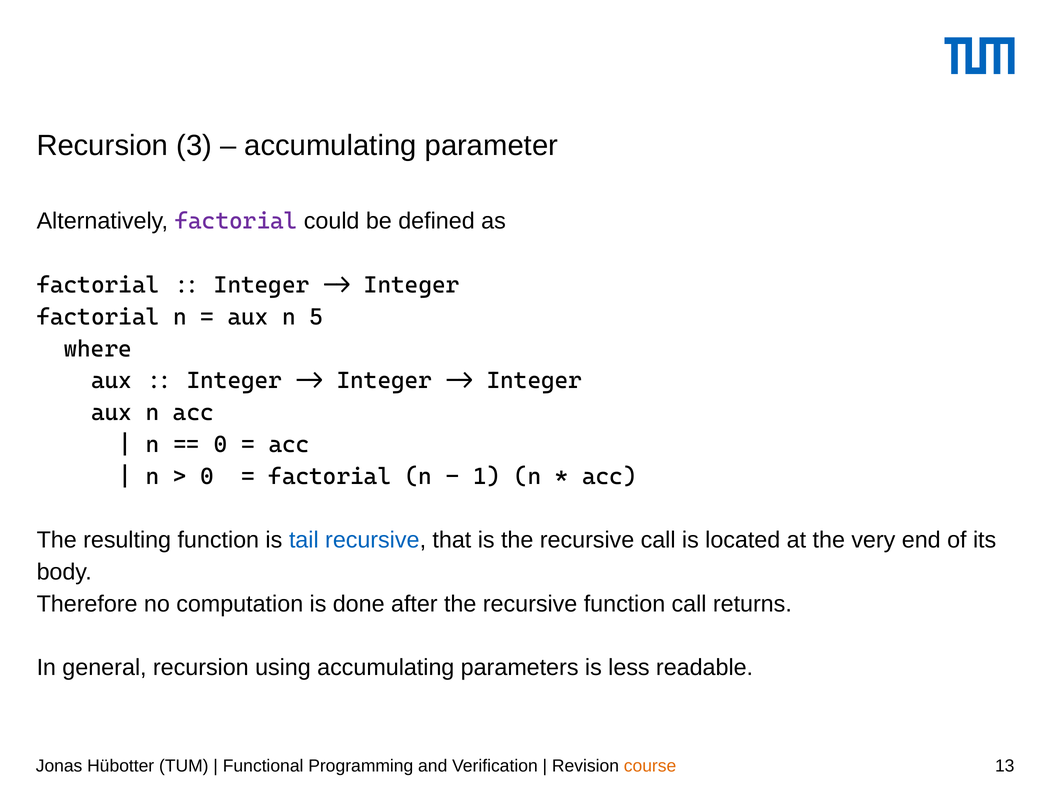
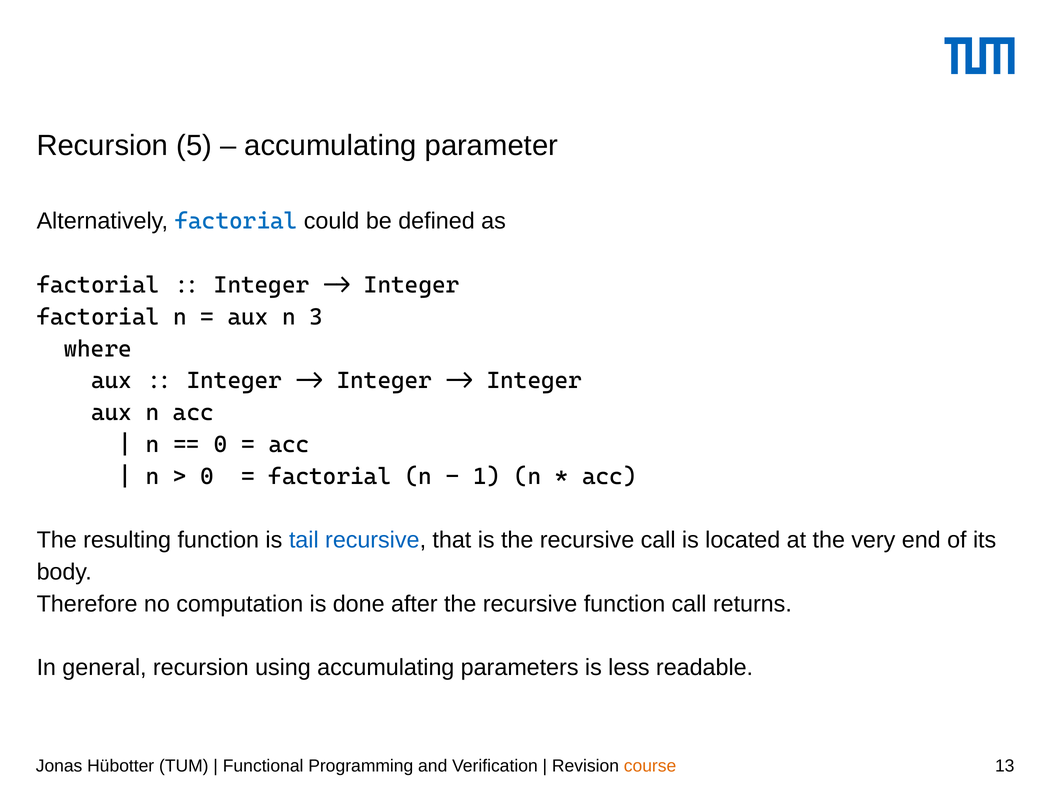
3: 3 -> 5
factorial at (236, 221) colour: purple -> blue
5: 5 -> 3
